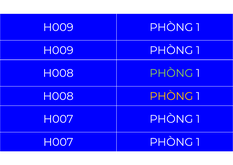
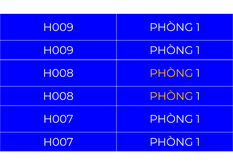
PHÒNG at (171, 73) colour: light green -> yellow
